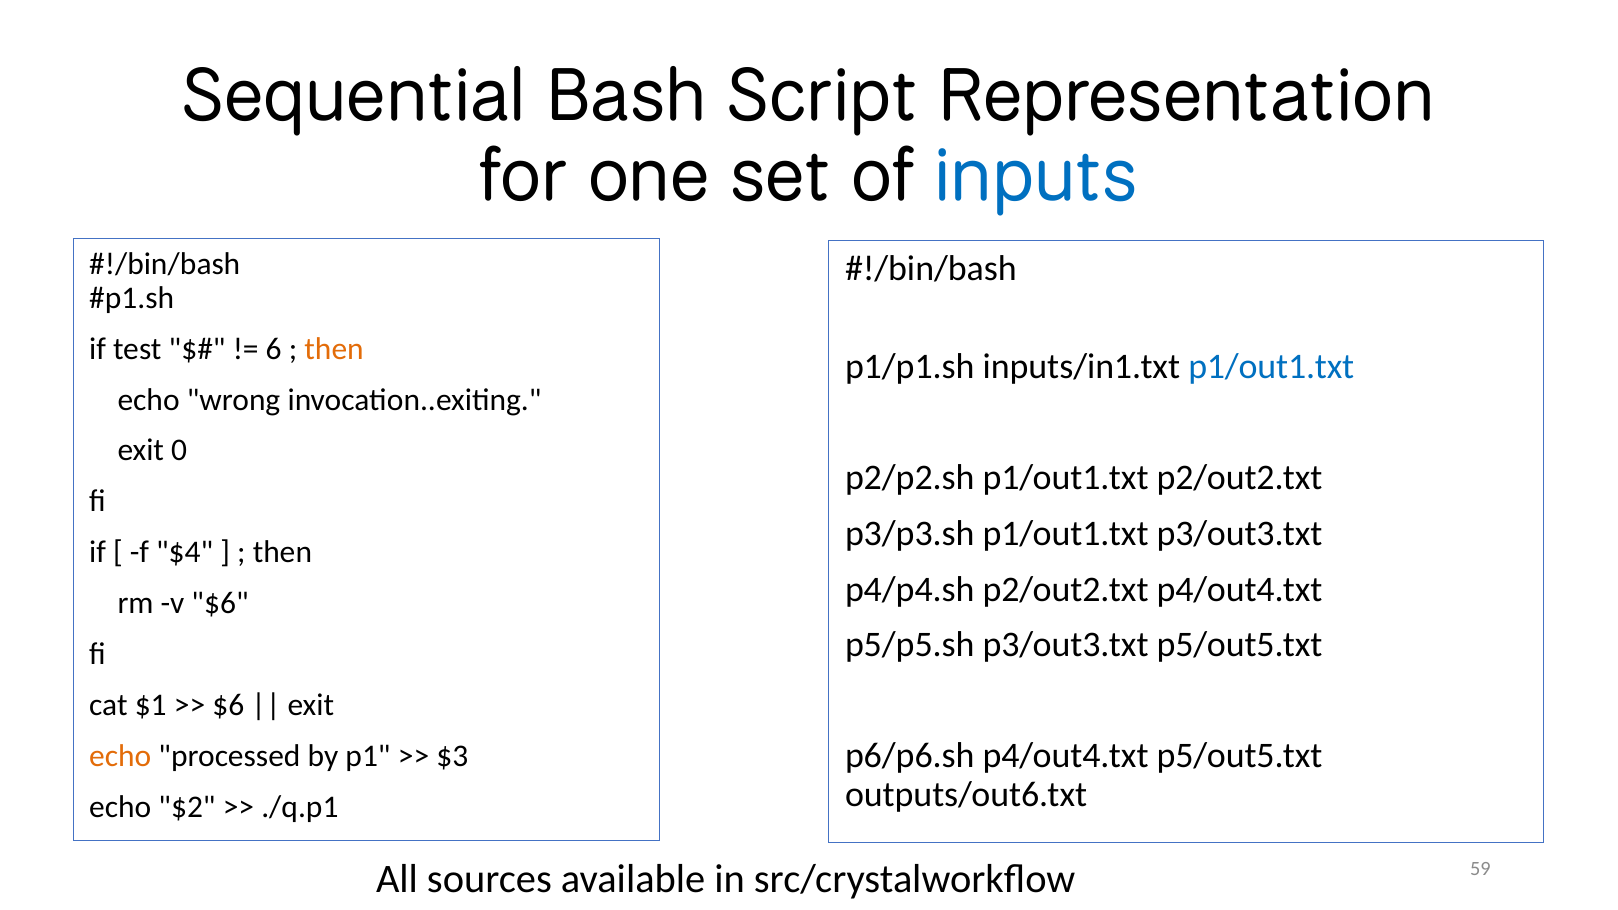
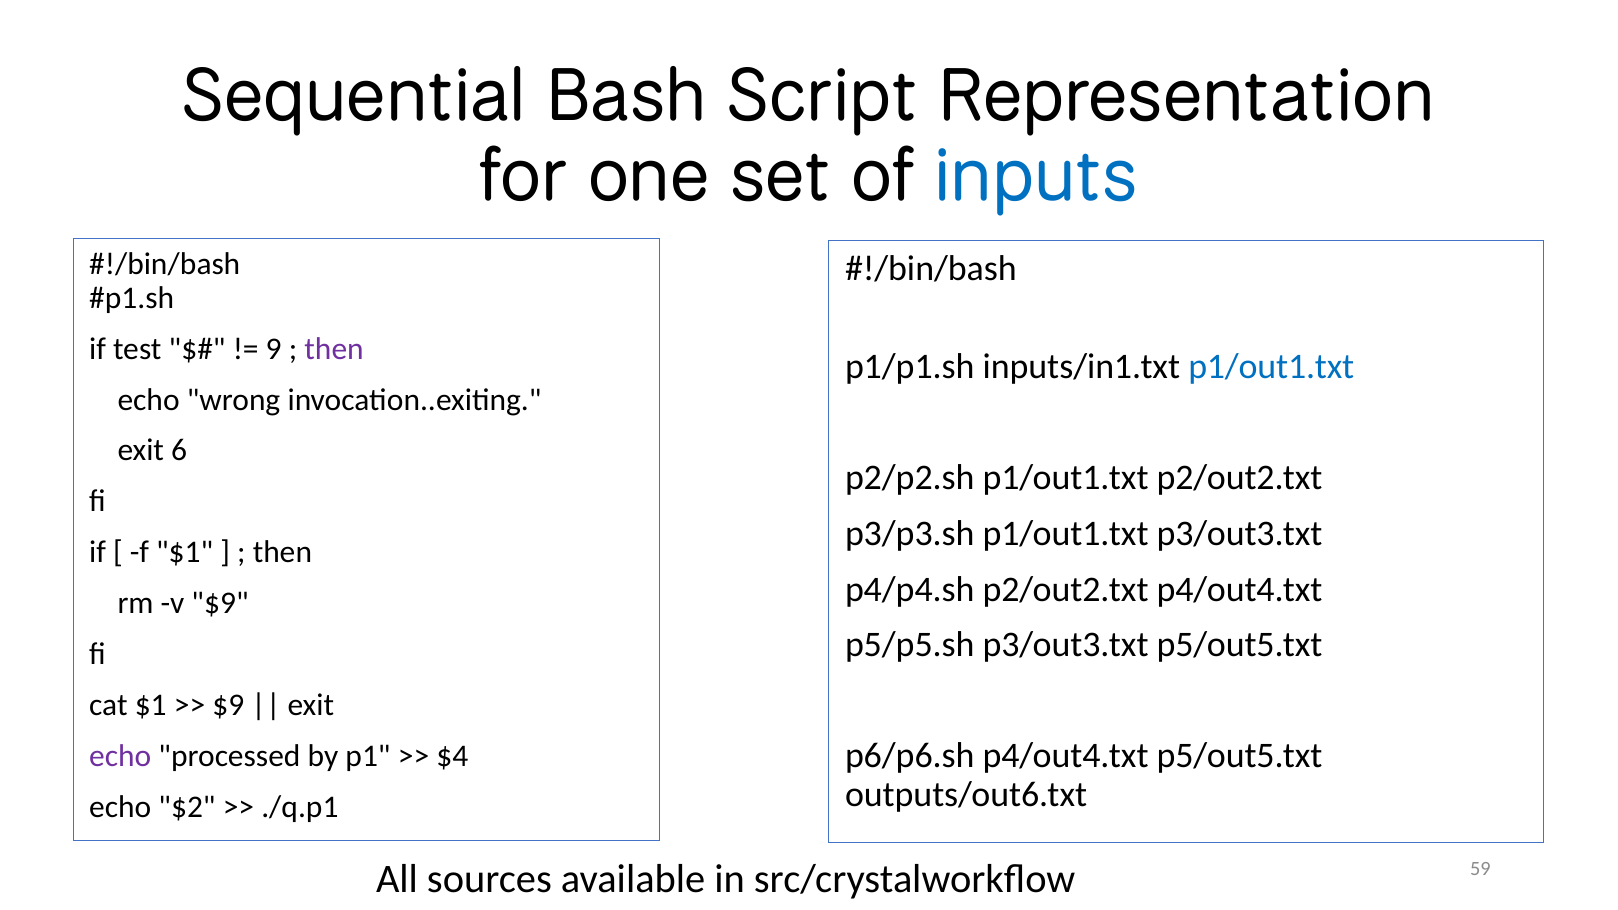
6: 6 -> 9
then at (334, 349) colour: orange -> purple
0: 0 -> 6
f $4: $4 -> $1
v $6: $6 -> $9
$6 at (228, 705): $6 -> $9
echo at (120, 756) colour: orange -> purple
$3: $3 -> $4
